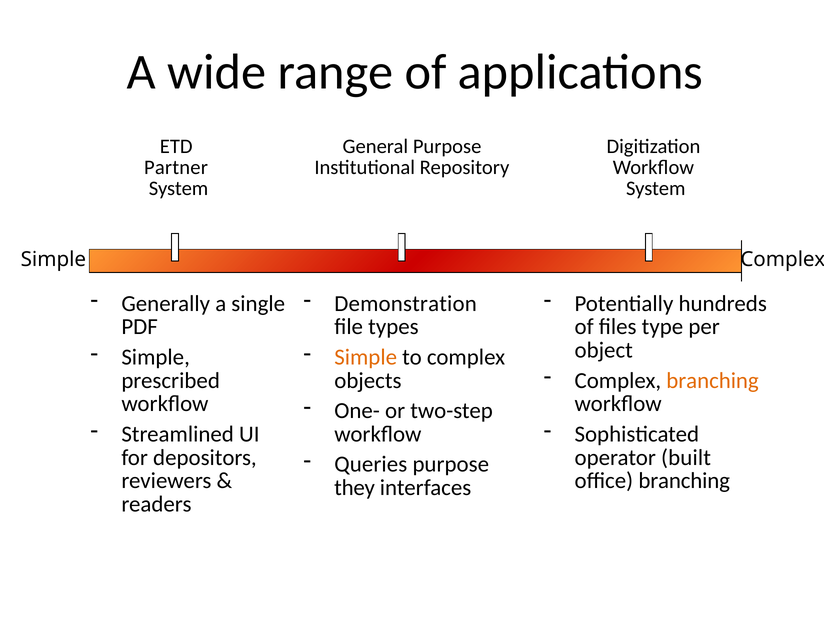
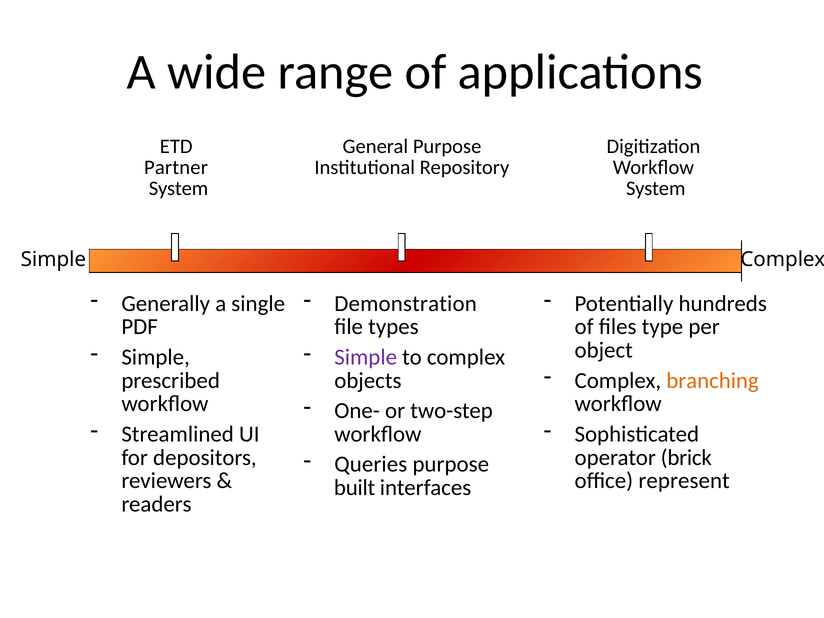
Simple at (366, 357) colour: orange -> purple
built: built -> brick
office branching: branching -> represent
they: they -> built
